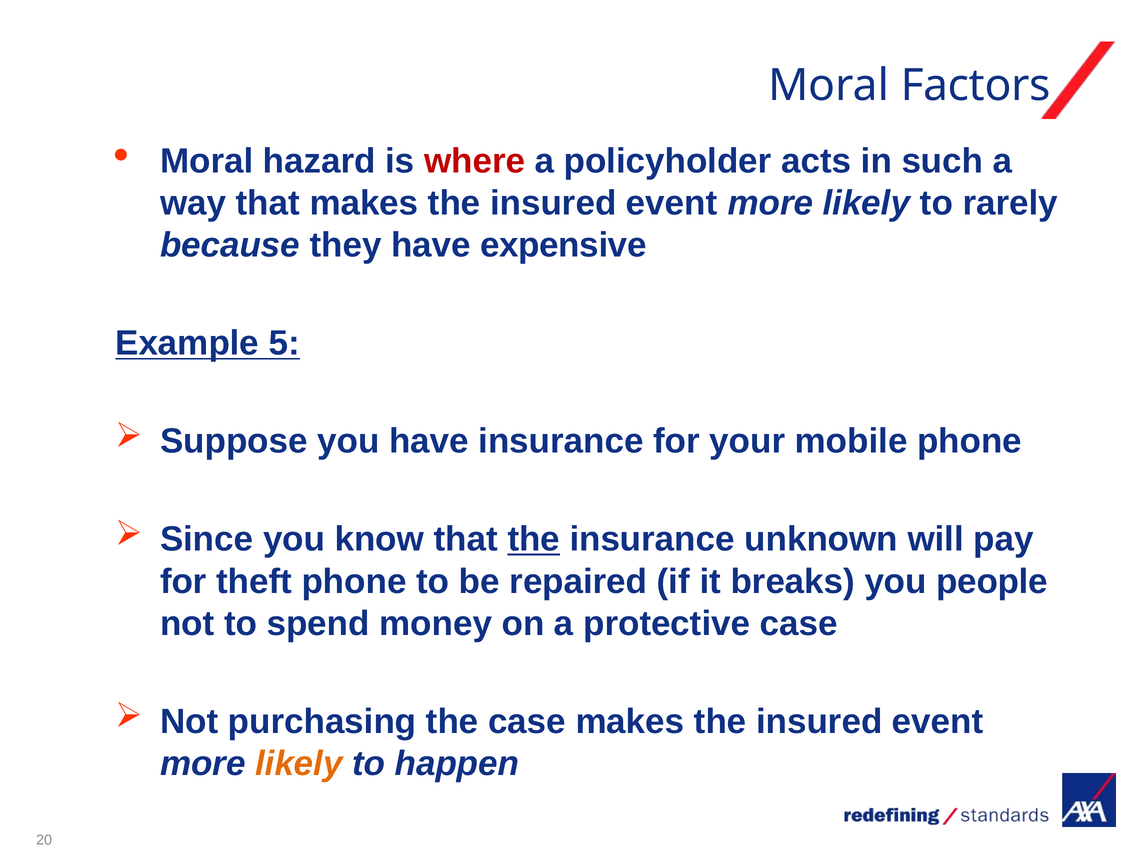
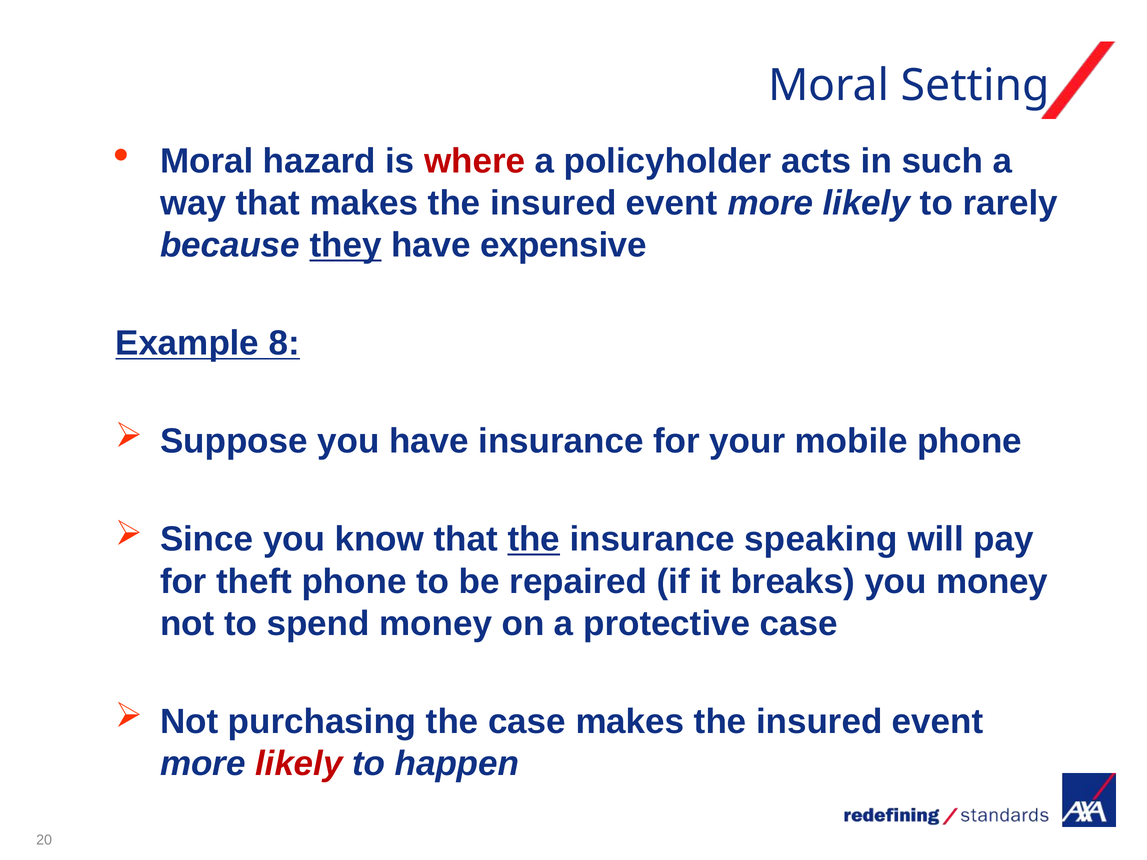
Factors: Factors -> Setting
they underline: none -> present
5: 5 -> 8
unknown: unknown -> speaking
you people: people -> money
likely at (299, 764) colour: orange -> red
